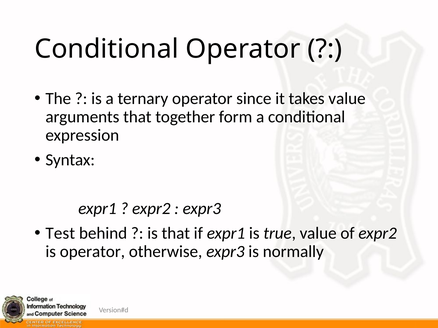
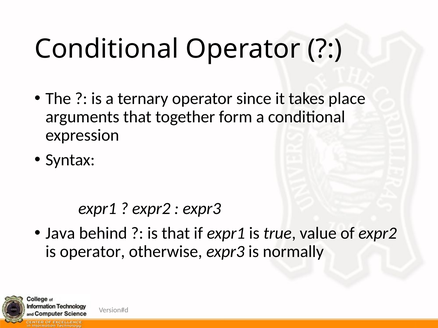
takes value: value -> place
Test: Test -> Java
